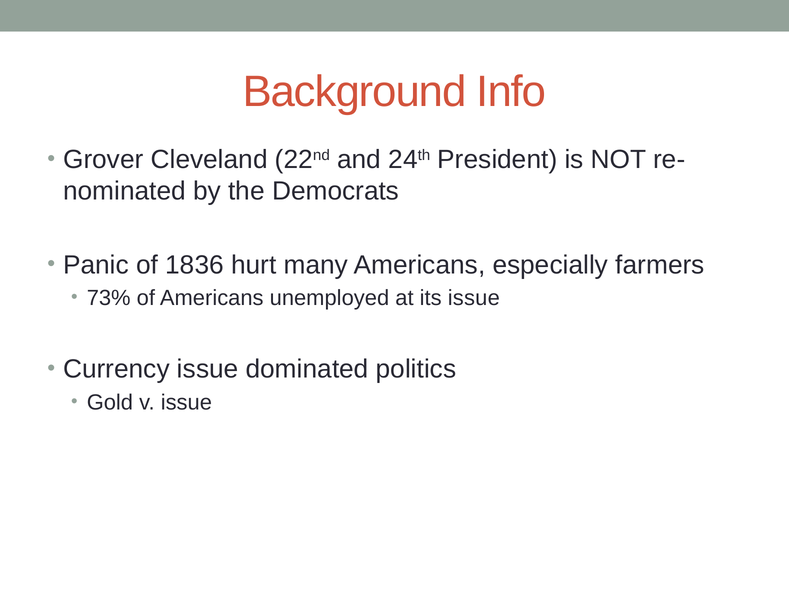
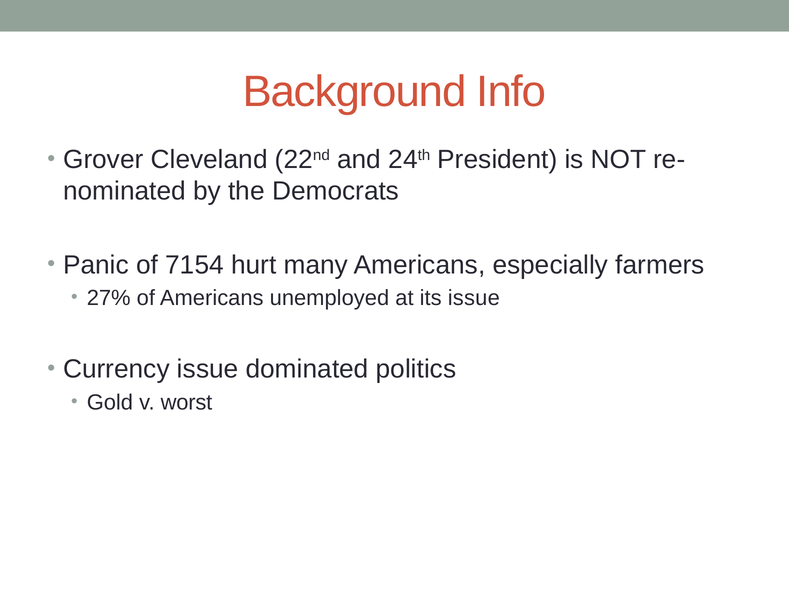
1836: 1836 -> 7154
73%: 73% -> 27%
v issue: issue -> worst
